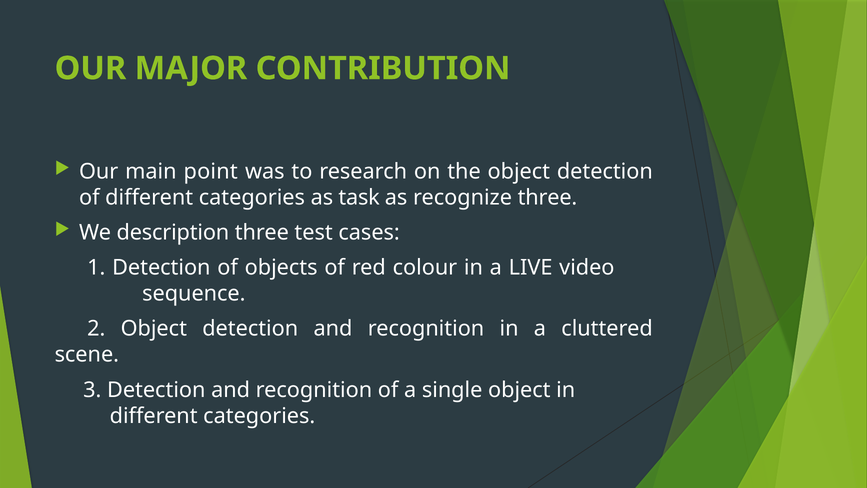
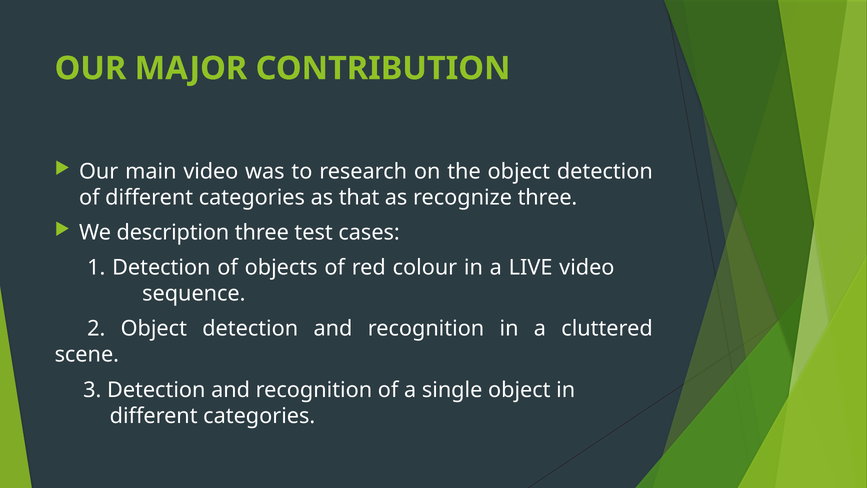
main point: point -> video
task: task -> that
